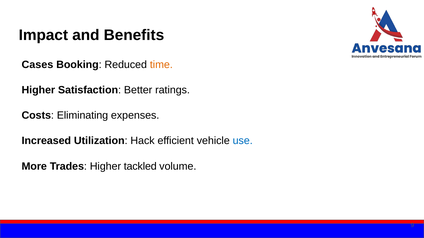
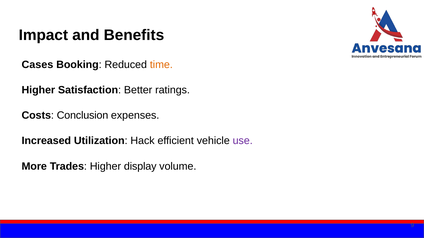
Eliminating: Eliminating -> Conclusion
use colour: blue -> purple
tackled: tackled -> display
